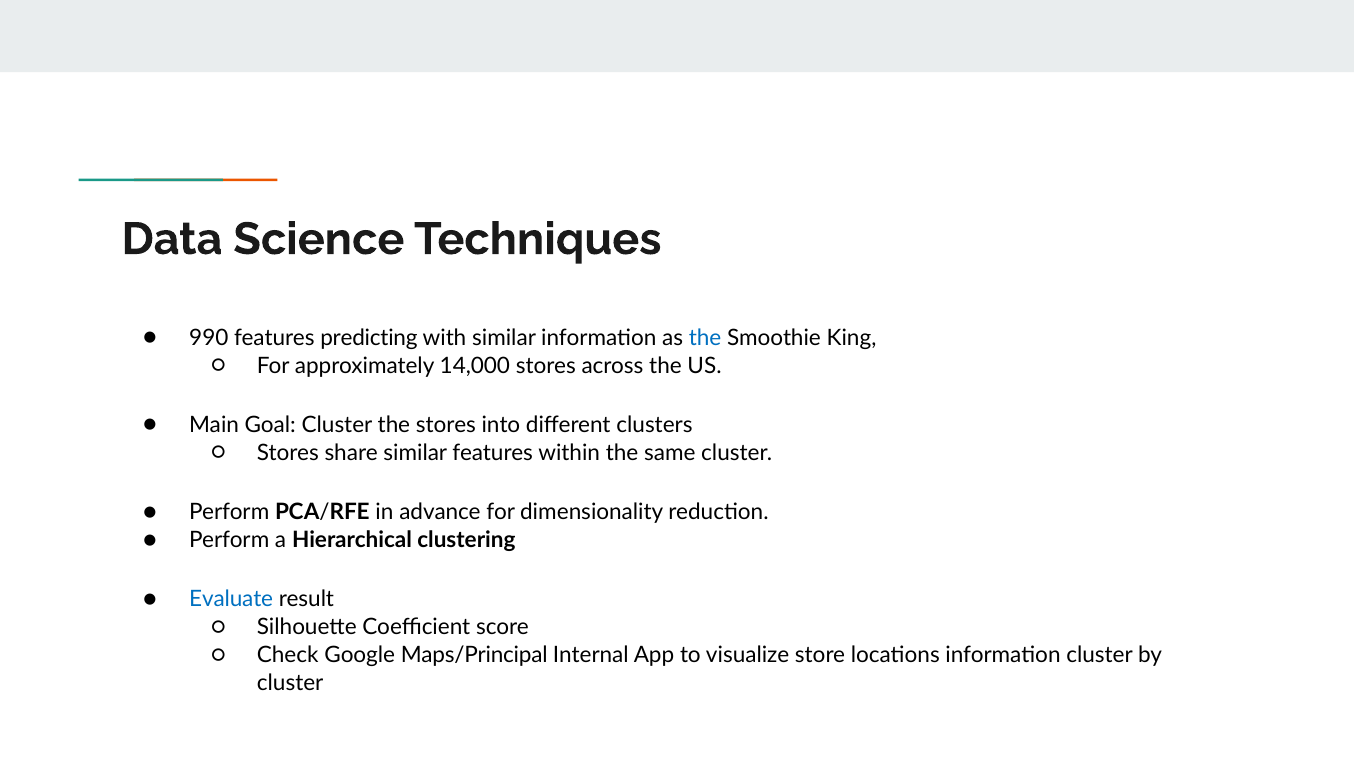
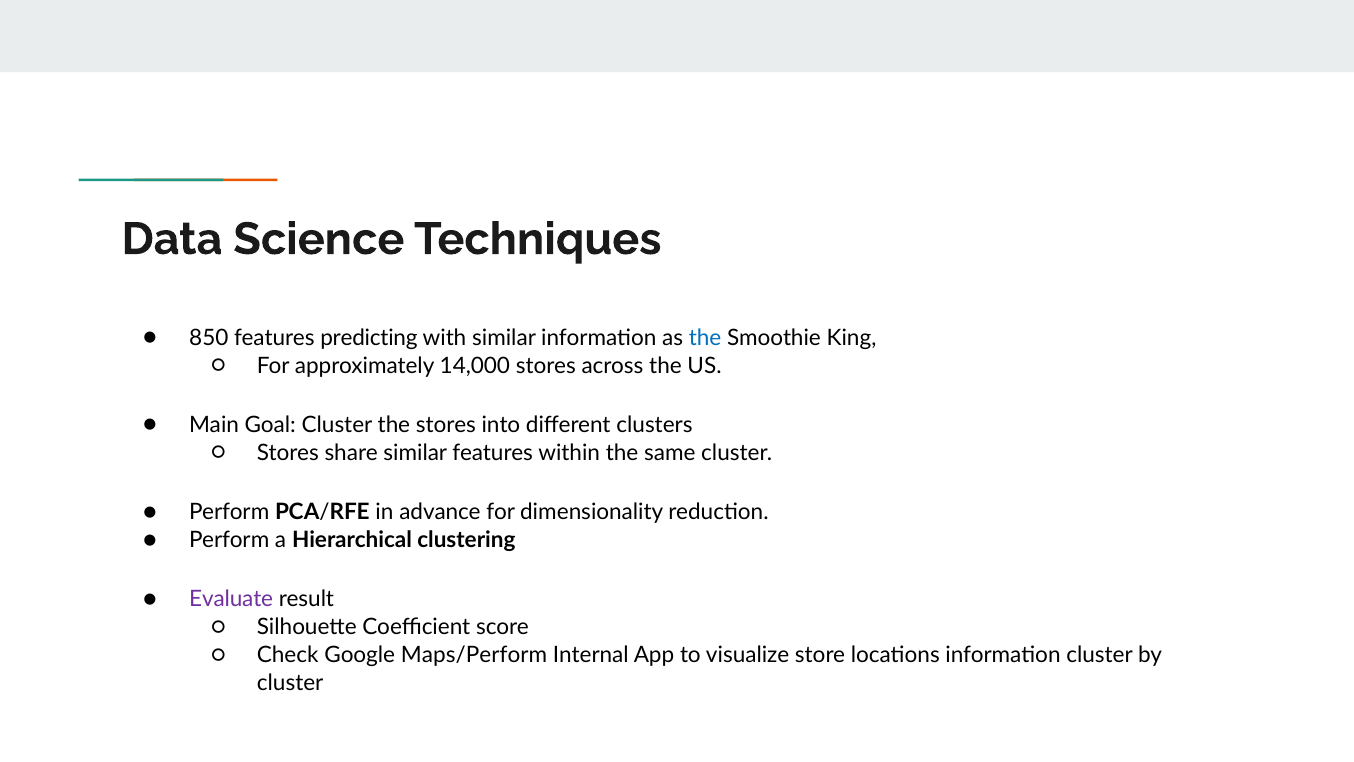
990: 990 -> 850
Evaluate colour: blue -> purple
Maps/Principal: Maps/Principal -> Maps/Perform
